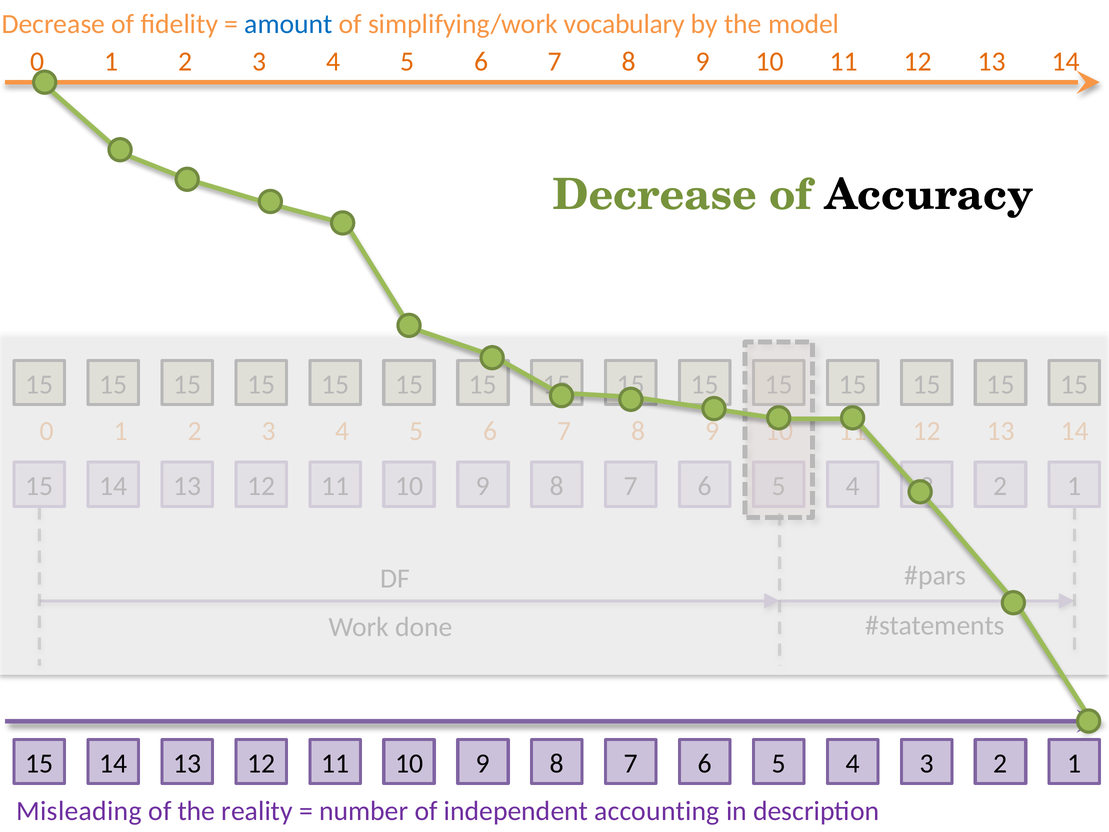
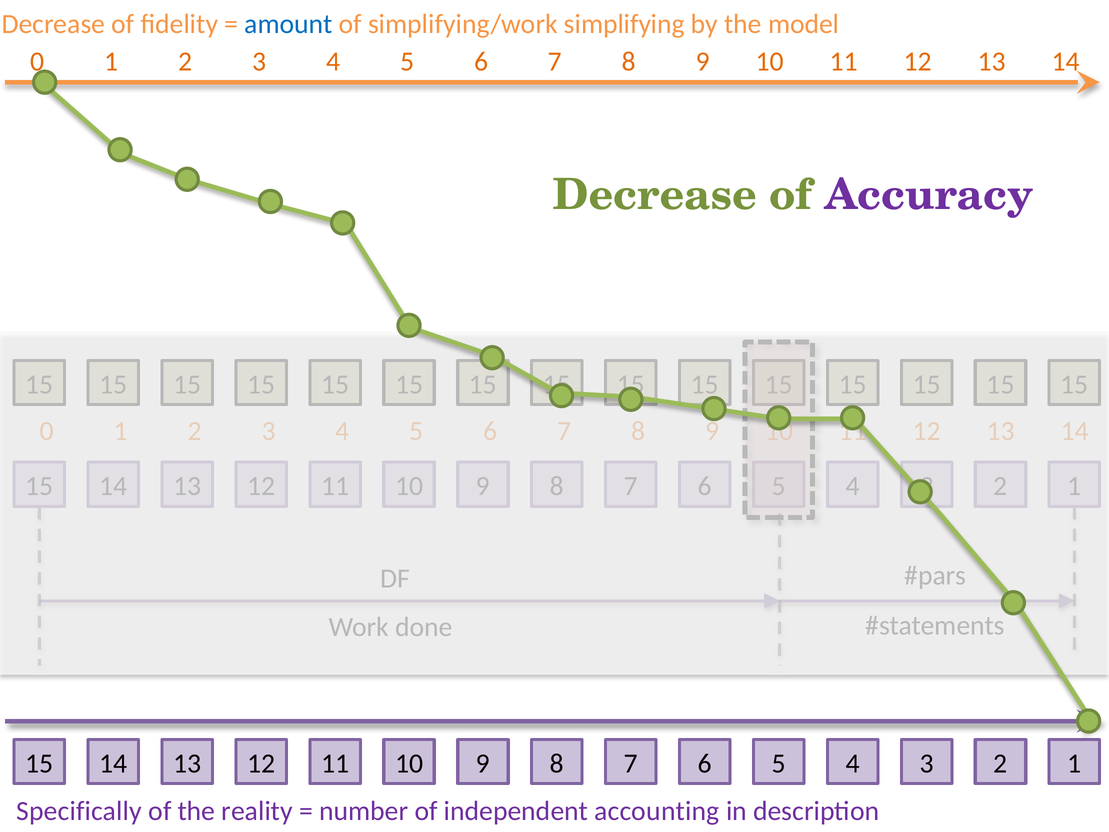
vocabulary: vocabulary -> simplifying
Accuracy colour: black -> purple
Misleading: Misleading -> Specifically
